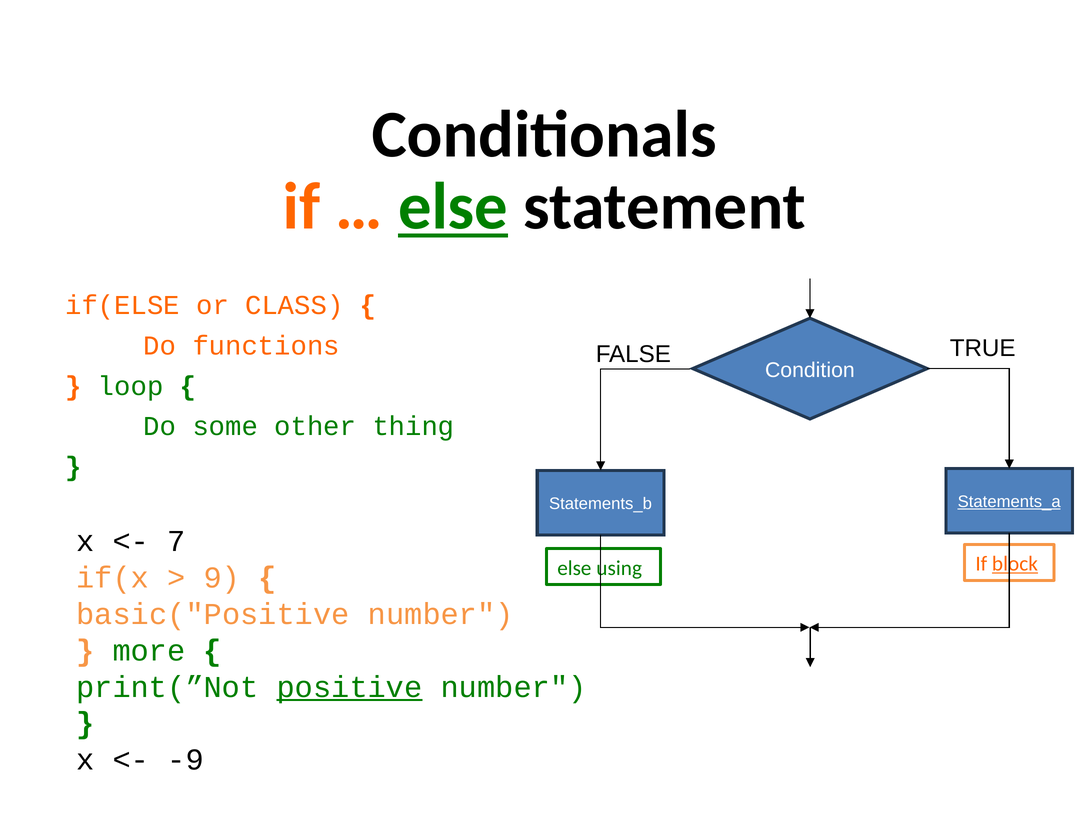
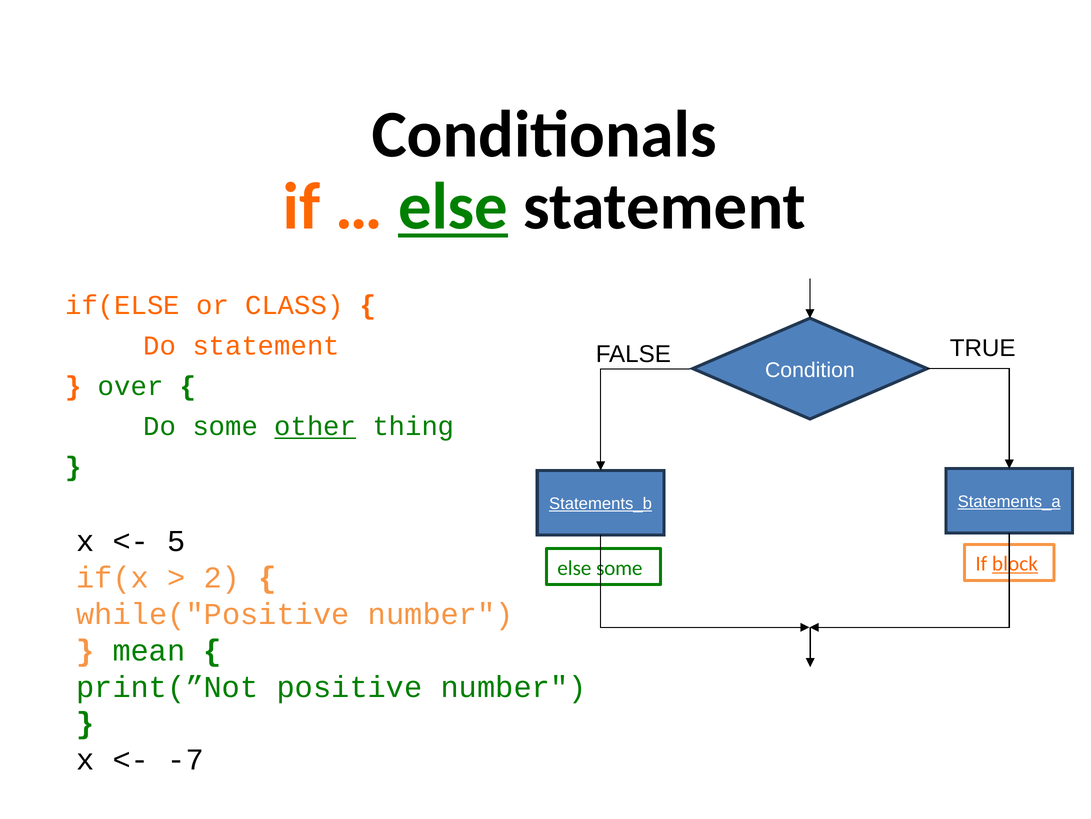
Do functions: functions -> statement
loop: loop -> over
other underline: none -> present
Statements_b underline: none -> present
7: 7 -> 5
else using: using -> some
9: 9 -> 2
basic("Positive: basic("Positive -> while("Positive
more: more -> mean
positive underline: present -> none
-9: -9 -> -7
